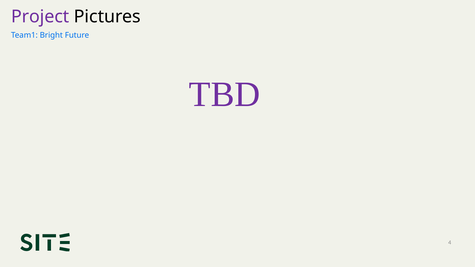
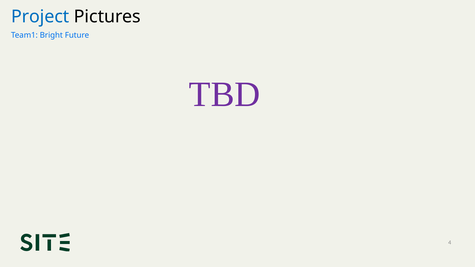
Project colour: purple -> blue
